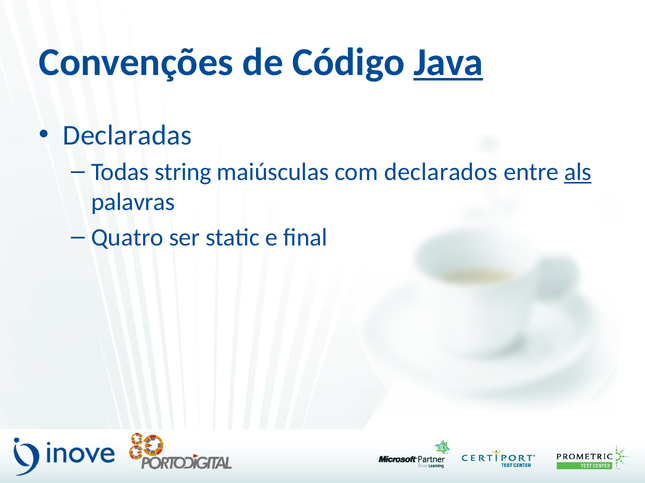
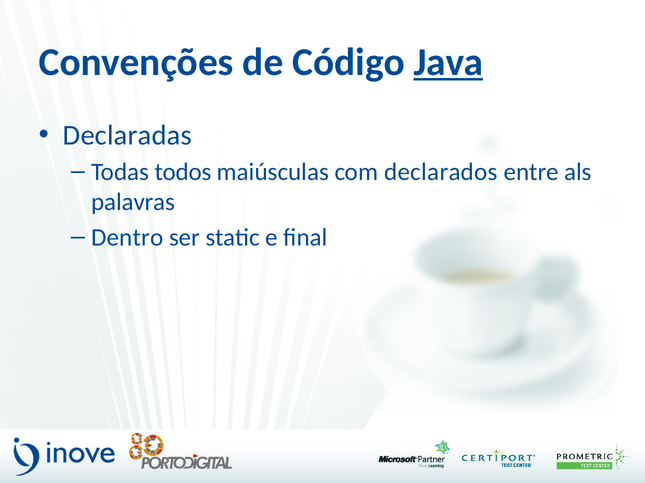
string: string -> todos
als underline: present -> none
Quatro: Quatro -> Dentro
